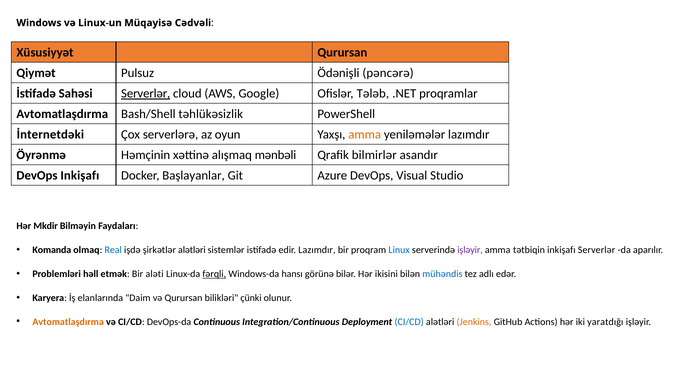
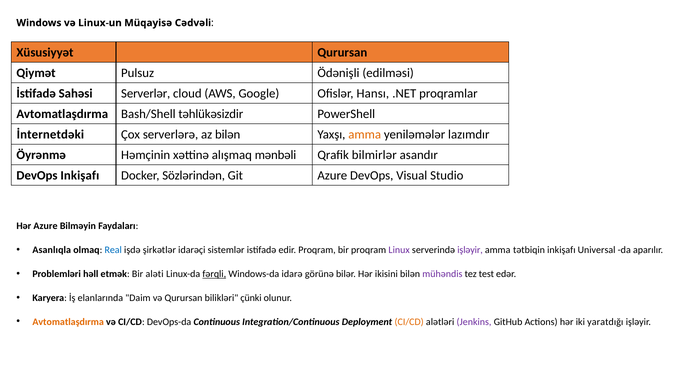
pəncərə: pəncərə -> edilməsi
Serverlər at (146, 93) underline: present -> none
Tələb: Tələb -> Hansı
təhlükəsizlik: təhlükəsizlik -> təhlükəsizdir
az oyun: oyun -> bilən
Başlayanlar: Başlayanlar -> Sözlərindən
Hər Mkdir: Mkdir -> Azure
Komanda: Komanda -> Asanlıqla
şirkətlər alətləri: alətləri -> idarəçi
edir Lazımdır: Lazımdır -> Proqram
Linux colour: blue -> purple
inkişafı Serverlər: Serverlər -> Universal
hansı: hansı -> idarə
mühəndis colour: blue -> purple
adlı: adlı -> test
CI/CD at (409, 322) colour: blue -> orange
Jenkins colour: orange -> purple
